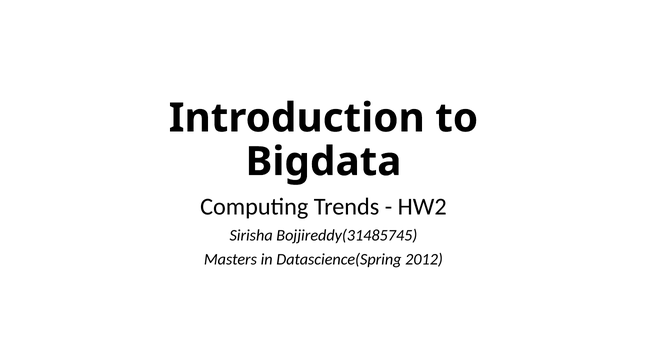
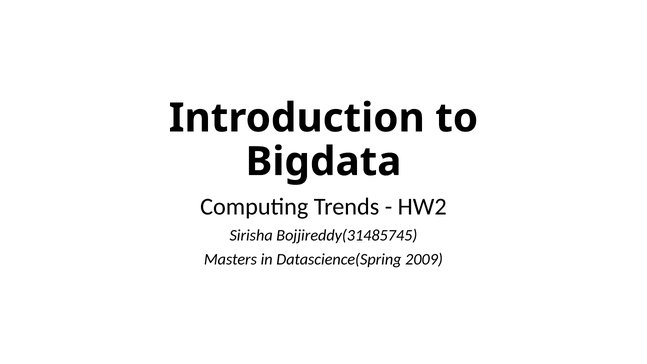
2012: 2012 -> 2009
